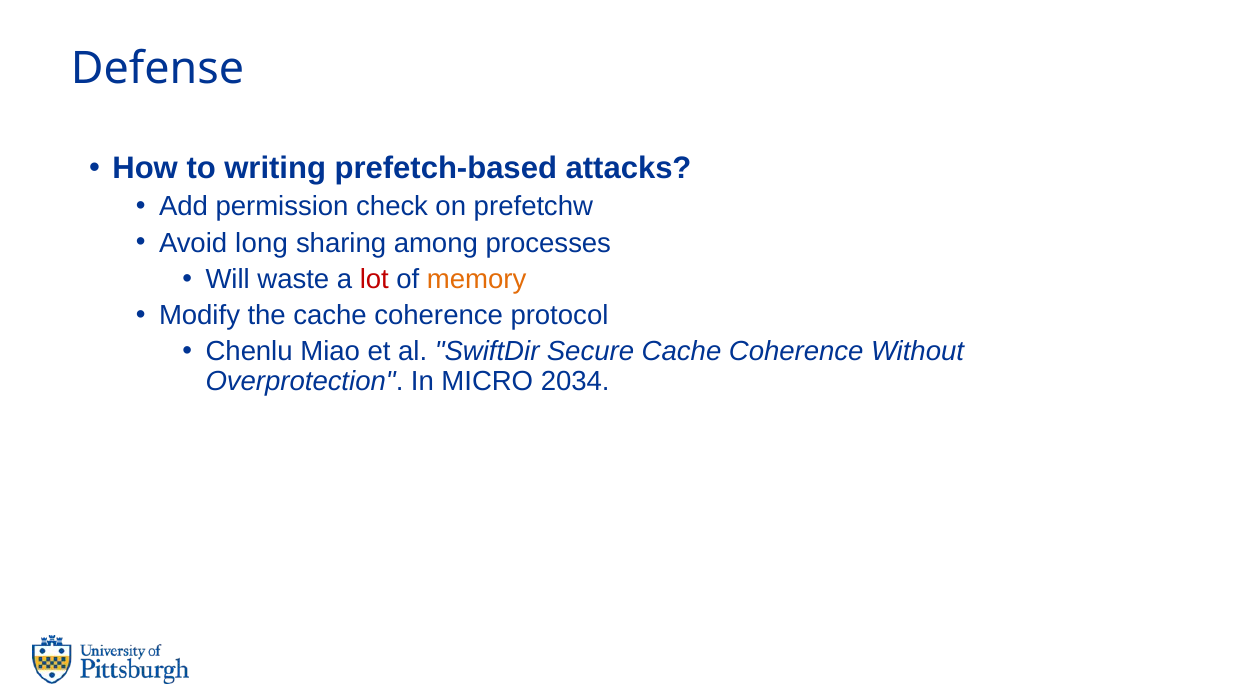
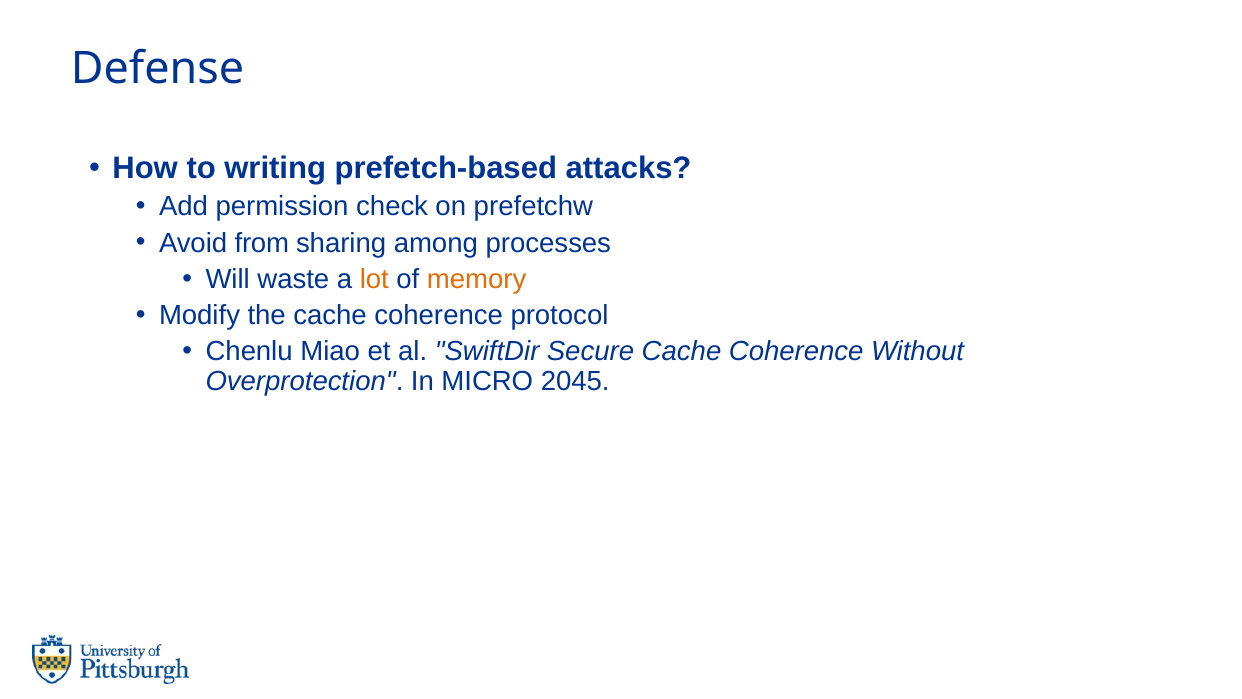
long: long -> from
lot colour: red -> orange
2034: 2034 -> 2045
